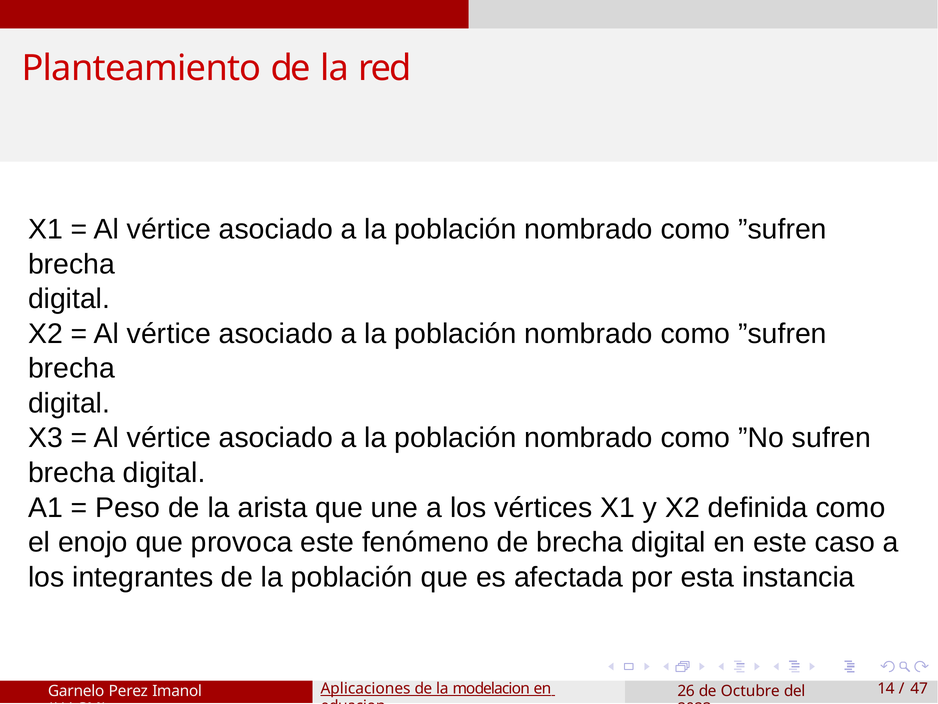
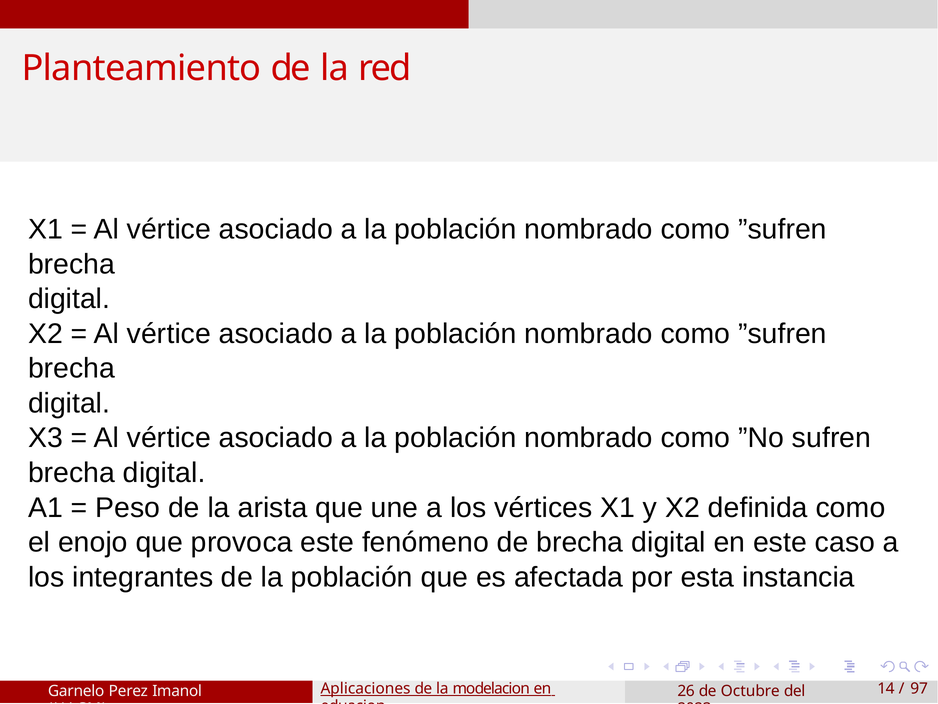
47: 47 -> 97
